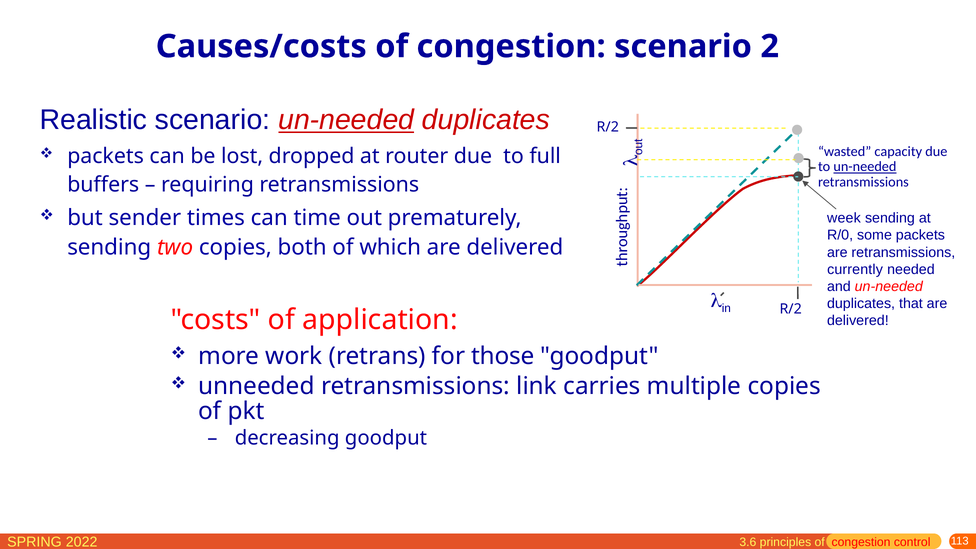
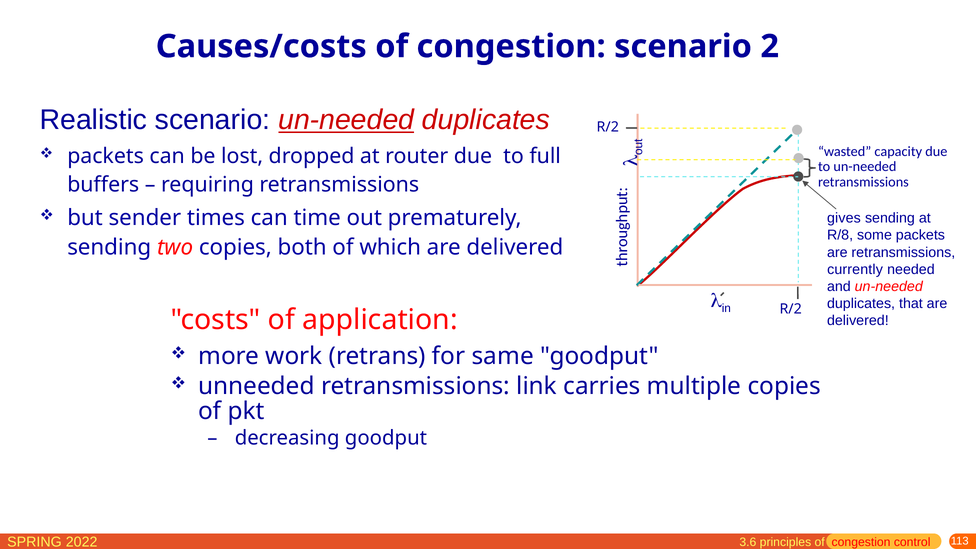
un-needed at (865, 167) underline: present -> none
week: week -> gives
R/0: R/0 -> R/8
those: those -> same
